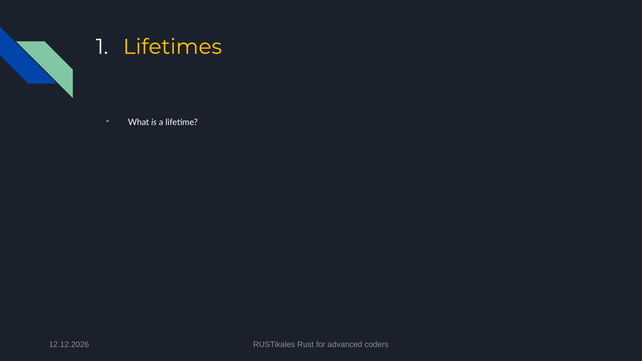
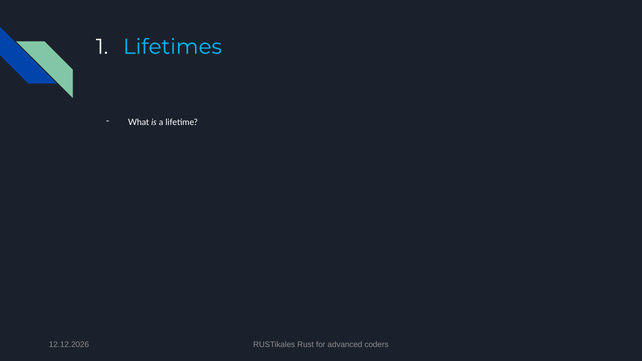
Lifetimes colour: yellow -> light blue
